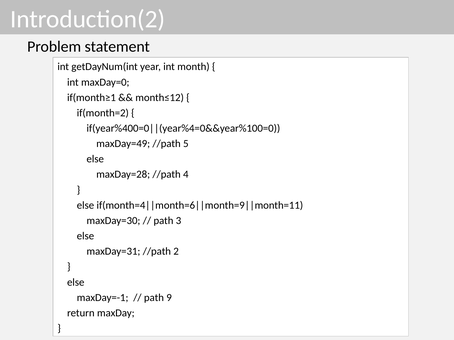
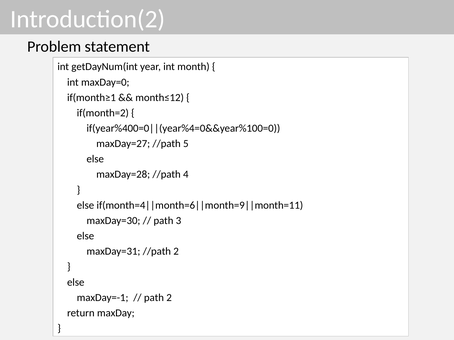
maxDay=49: maxDay=49 -> maxDay=27
path 9: 9 -> 2
